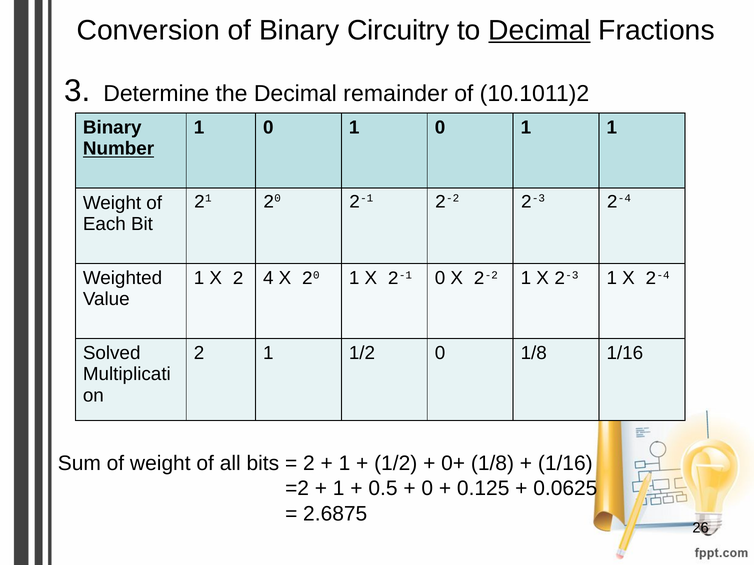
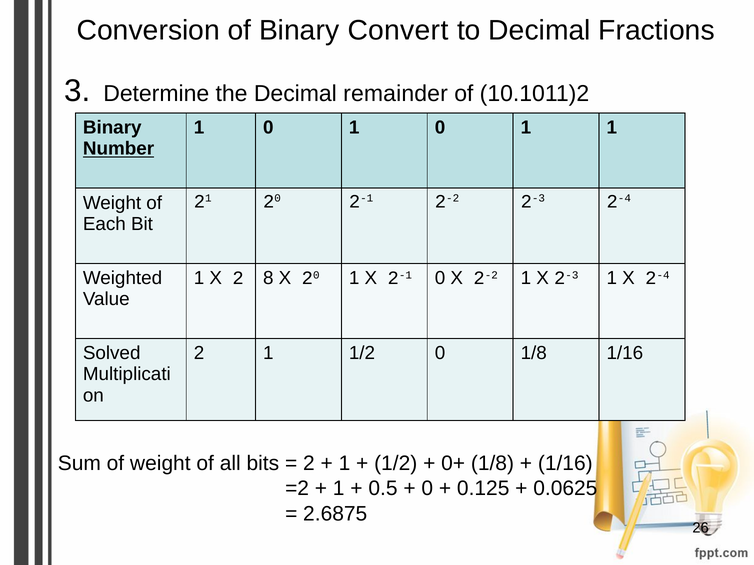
Circuitry: Circuitry -> Convert
Decimal at (540, 30) underline: present -> none
4: 4 -> 8
